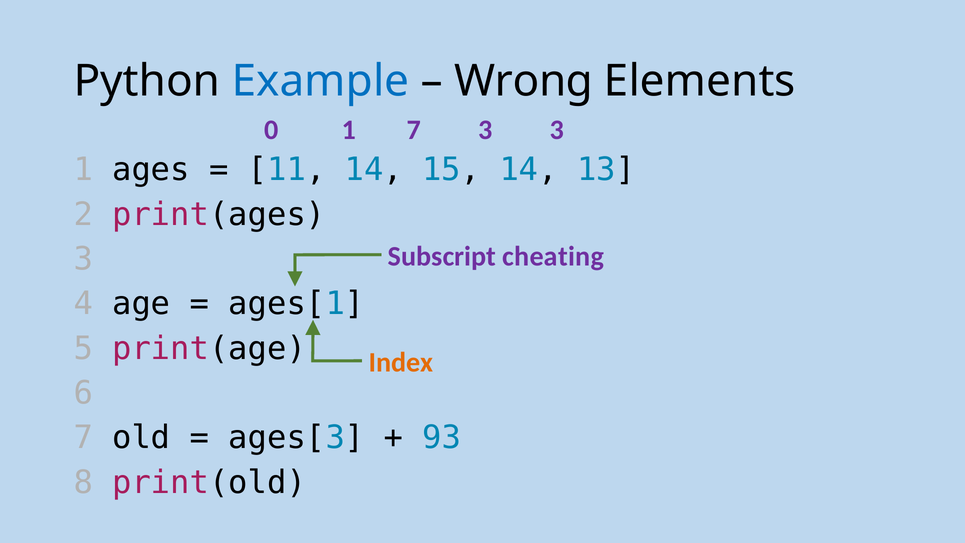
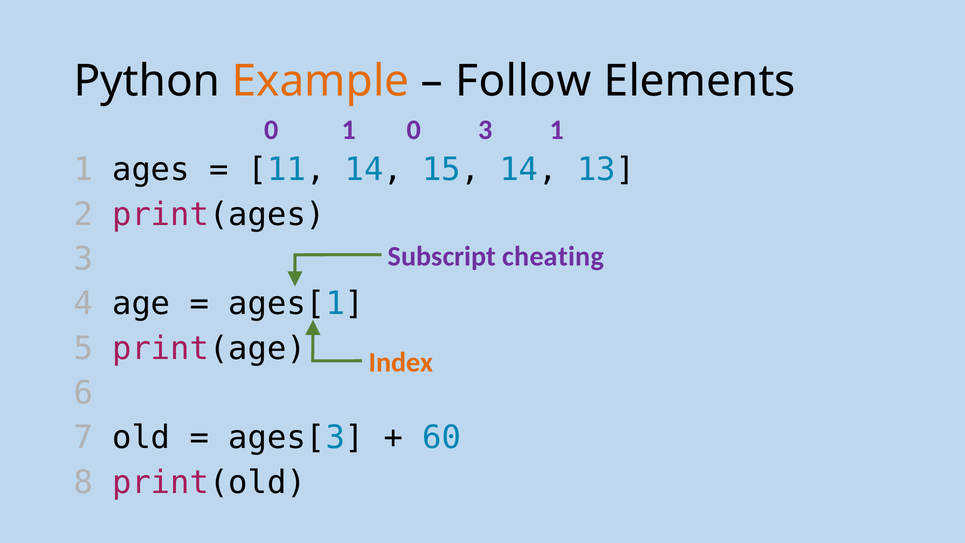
Example colour: blue -> orange
Wrong: Wrong -> Follow
1 7: 7 -> 0
3 3: 3 -> 1
93: 93 -> 60
